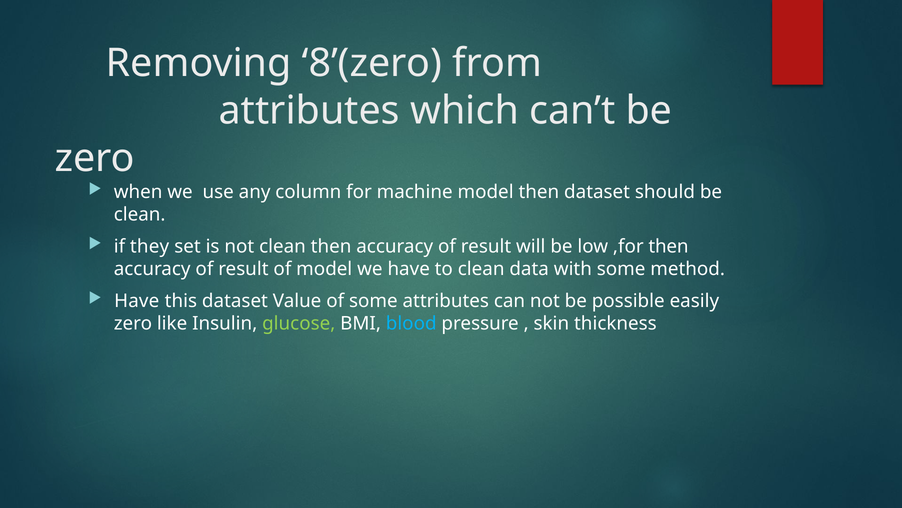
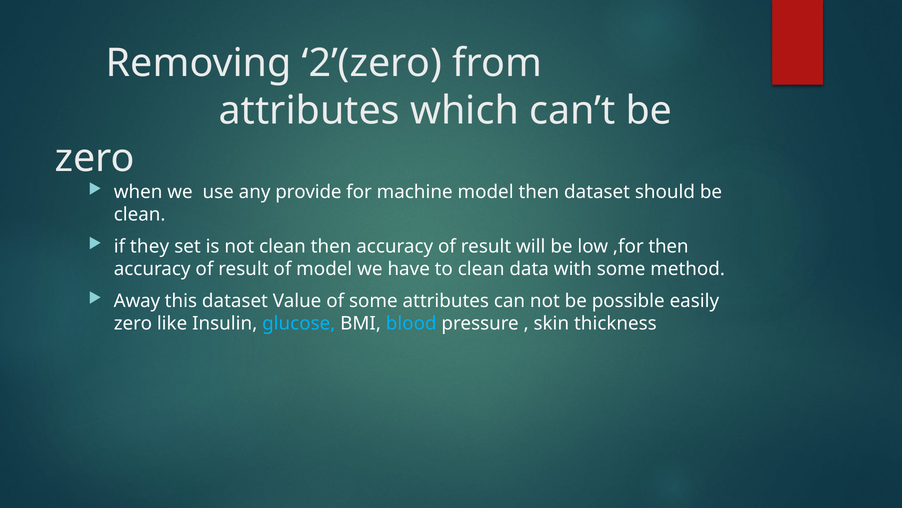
8’(zero: 8’(zero -> 2’(zero
column: column -> provide
Have at (137, 301): Have -> Away
glucose colour: light green -> light blue
